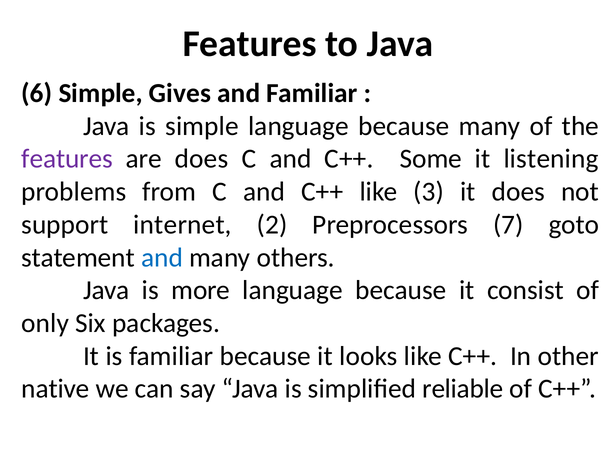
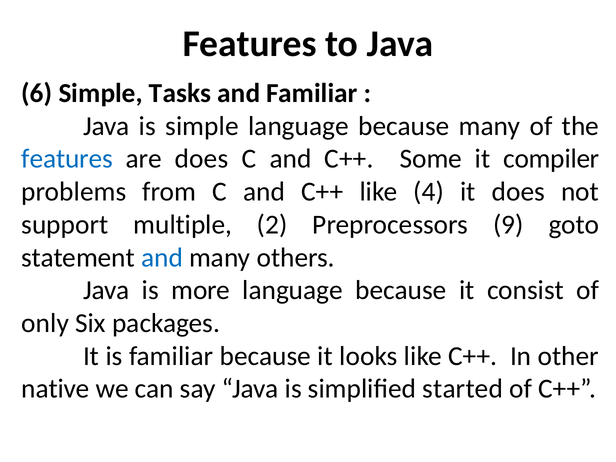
Gives: Gives -> Tasks
features at (67, 159) colour: purple -> blue
listening: listening -> compiler
3: 3 -> 4
internet: internet -> multiple
7: 7 -> 9
reliable: reliable -> started
